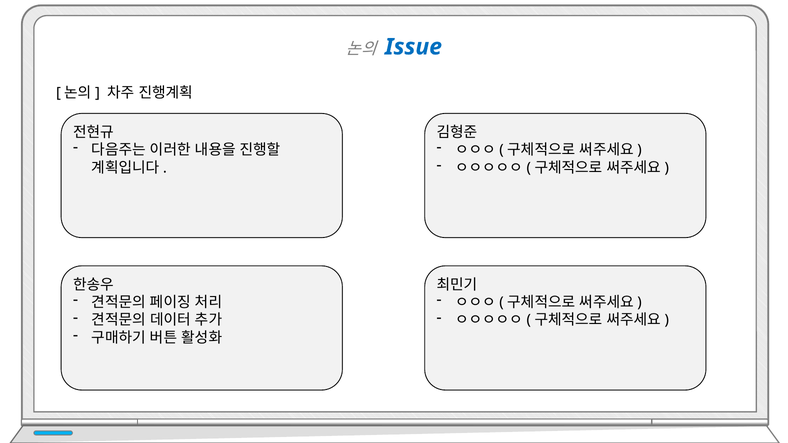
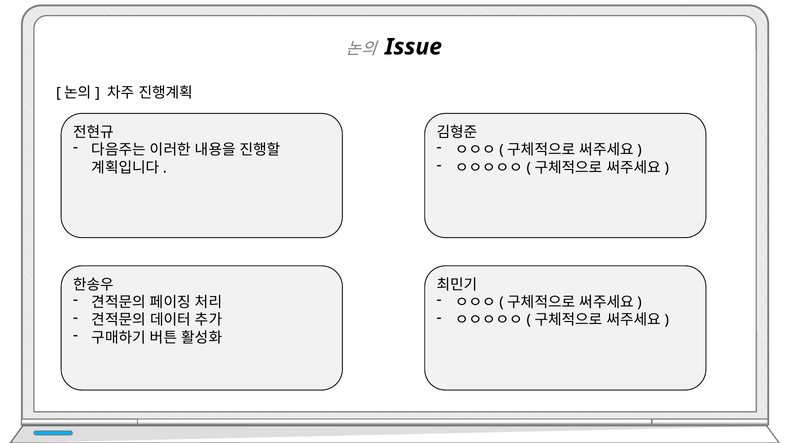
Issue colour: blue -> black
